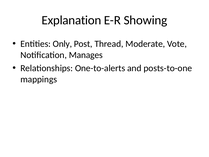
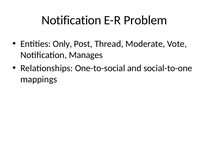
Explanation at (71, 20): Explanation -> Notification
Showing: Showing -> Problem
One-to-alerts: One-to-alerts -> One-to-social
posts-to-one: posts-to-one -> social-to-one
